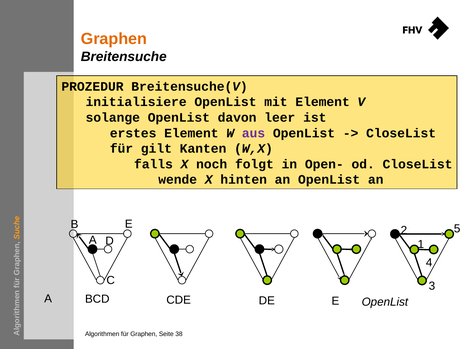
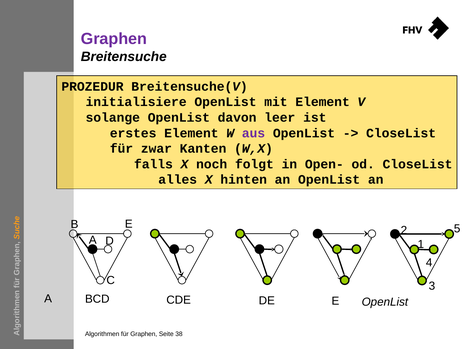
Graphen at (114, 39) colour: orange -> purple
gilt: gilt -> zwar
wende: wende -> alles
